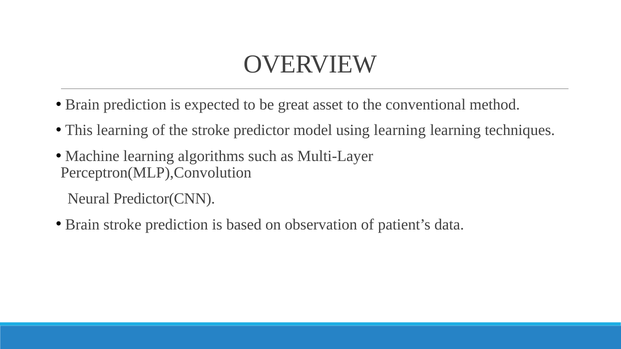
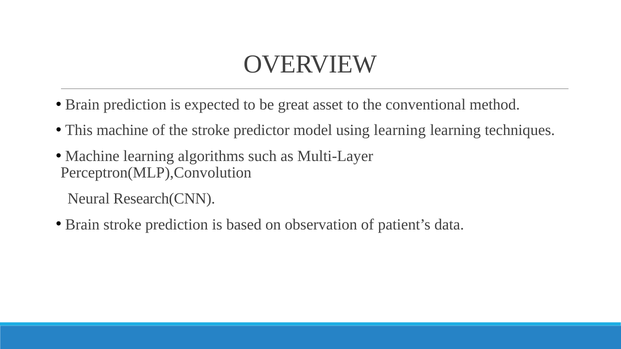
This learning: learning -> machine
Predictor(CNN: Predictor(CNN -> Research(CNN
